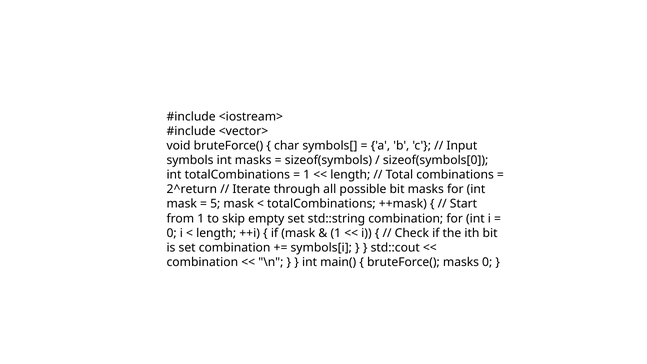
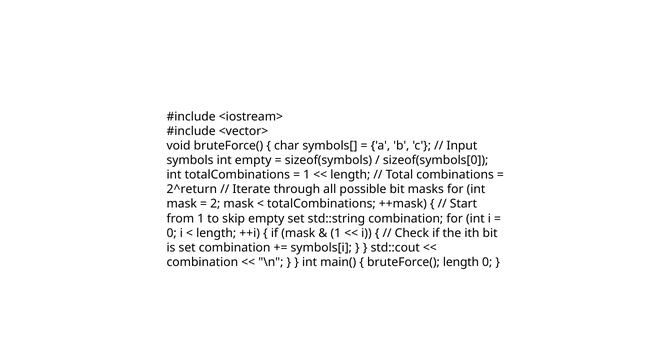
int masks: masks -> empty
5: 5 -> 2
bruteForce( masks: masks -> length
